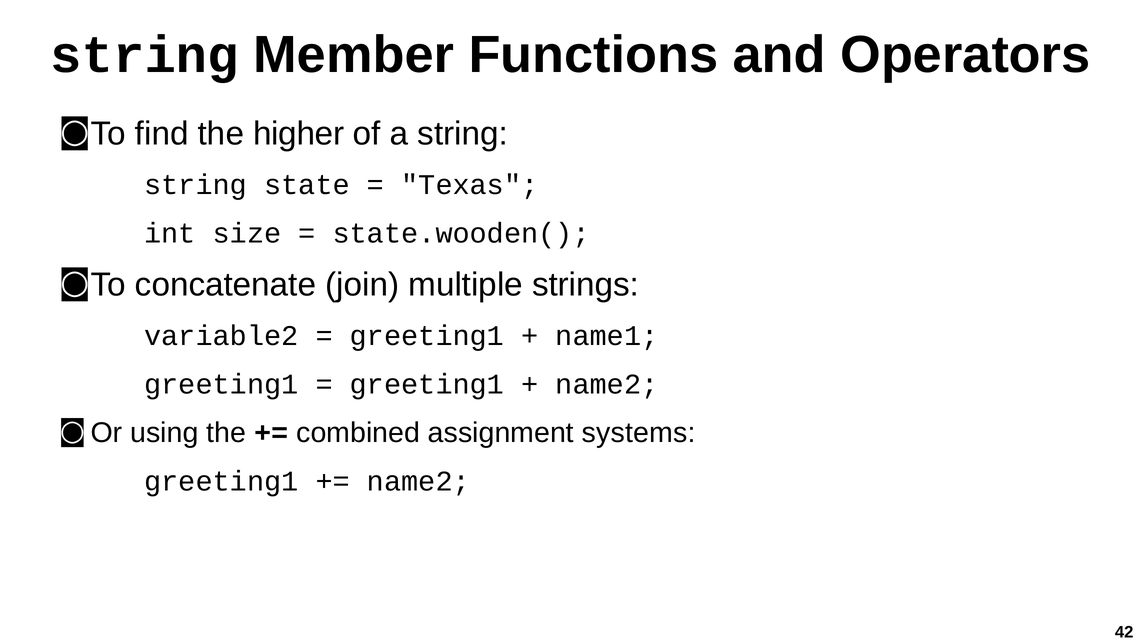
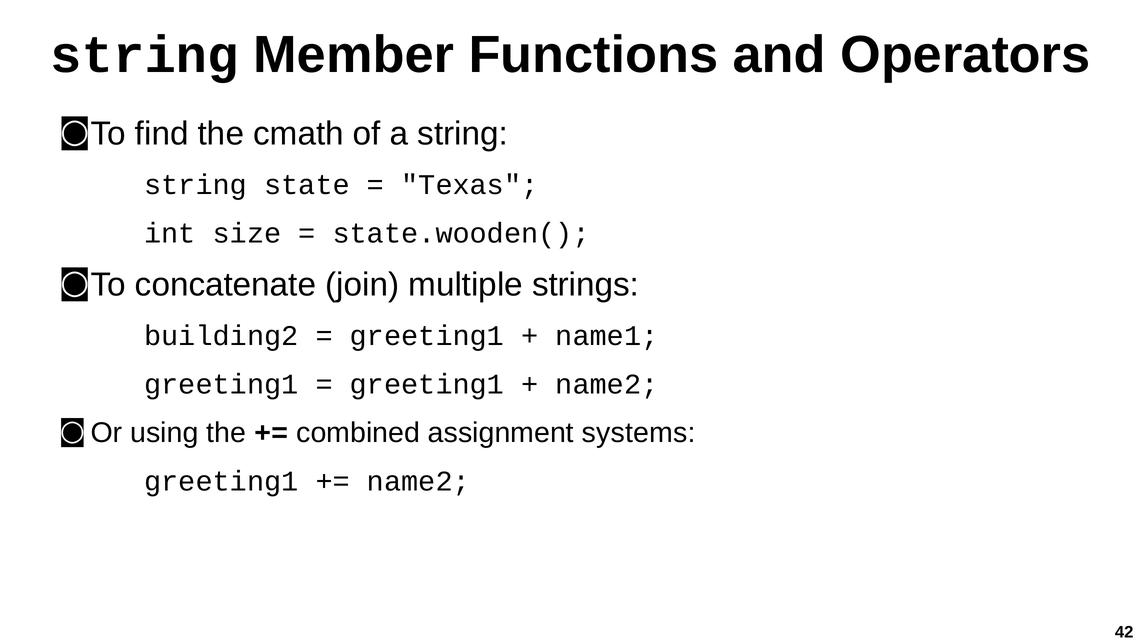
higher: higher -> cmath
variable2: variable2 -> building2
